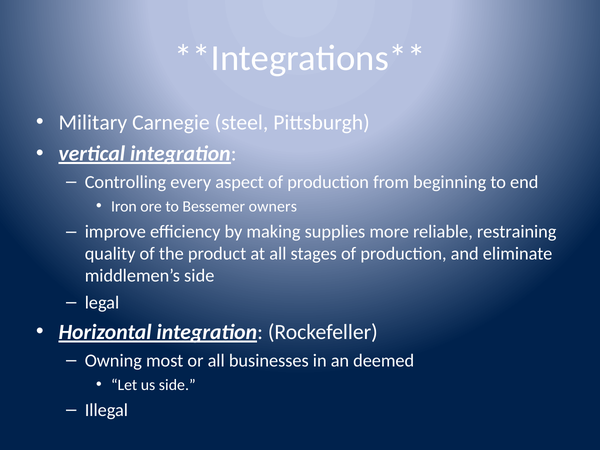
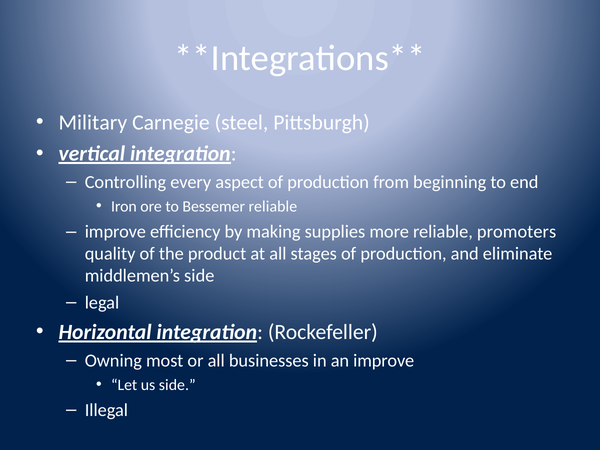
Bessemer owners: owners -> reliable
restraining: restraining -> promoters
an deemed: deemed -> improve
